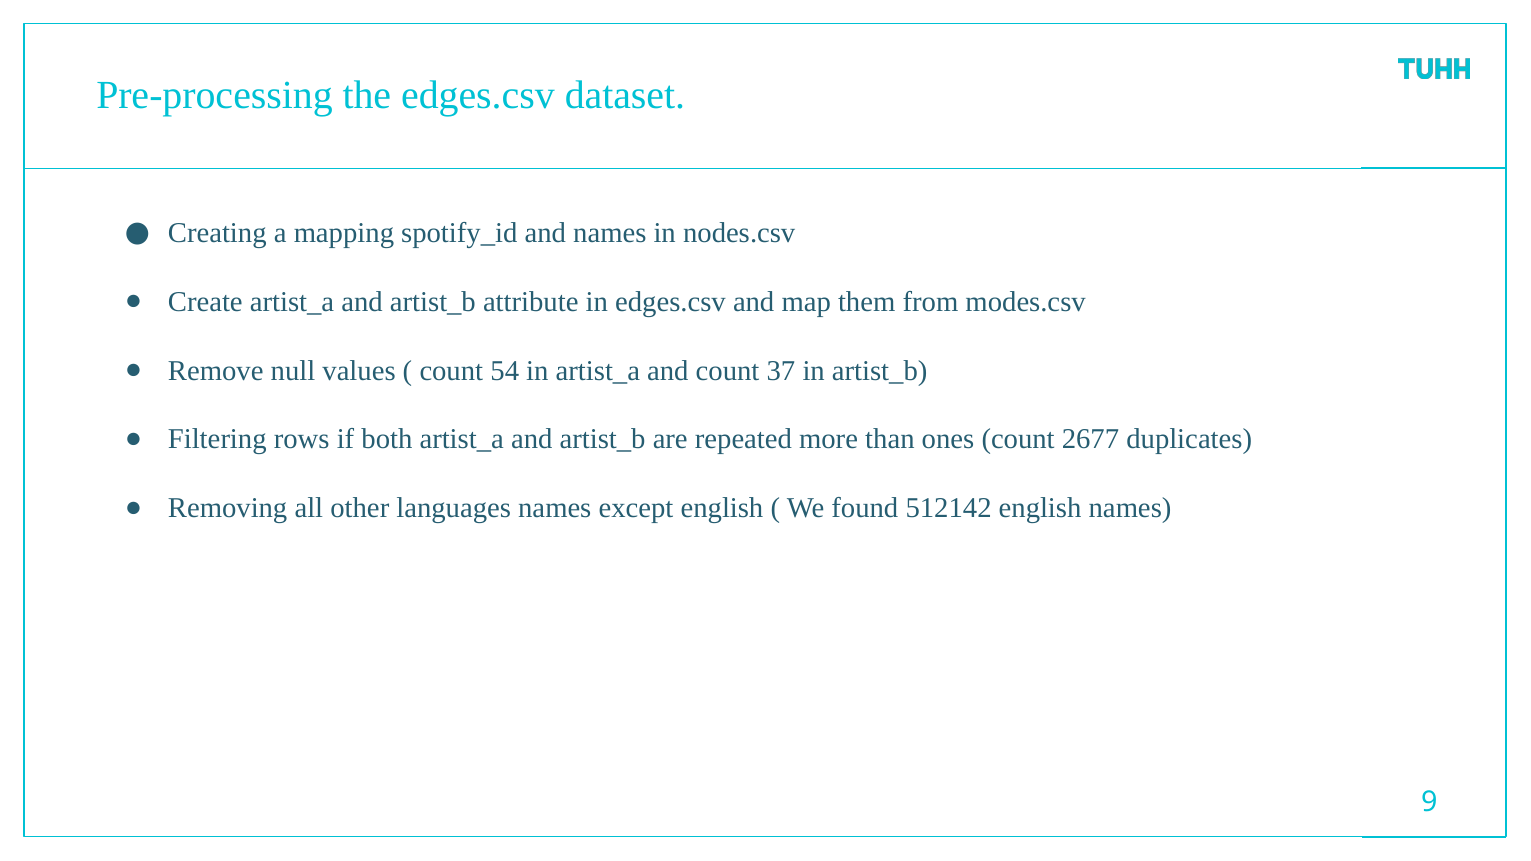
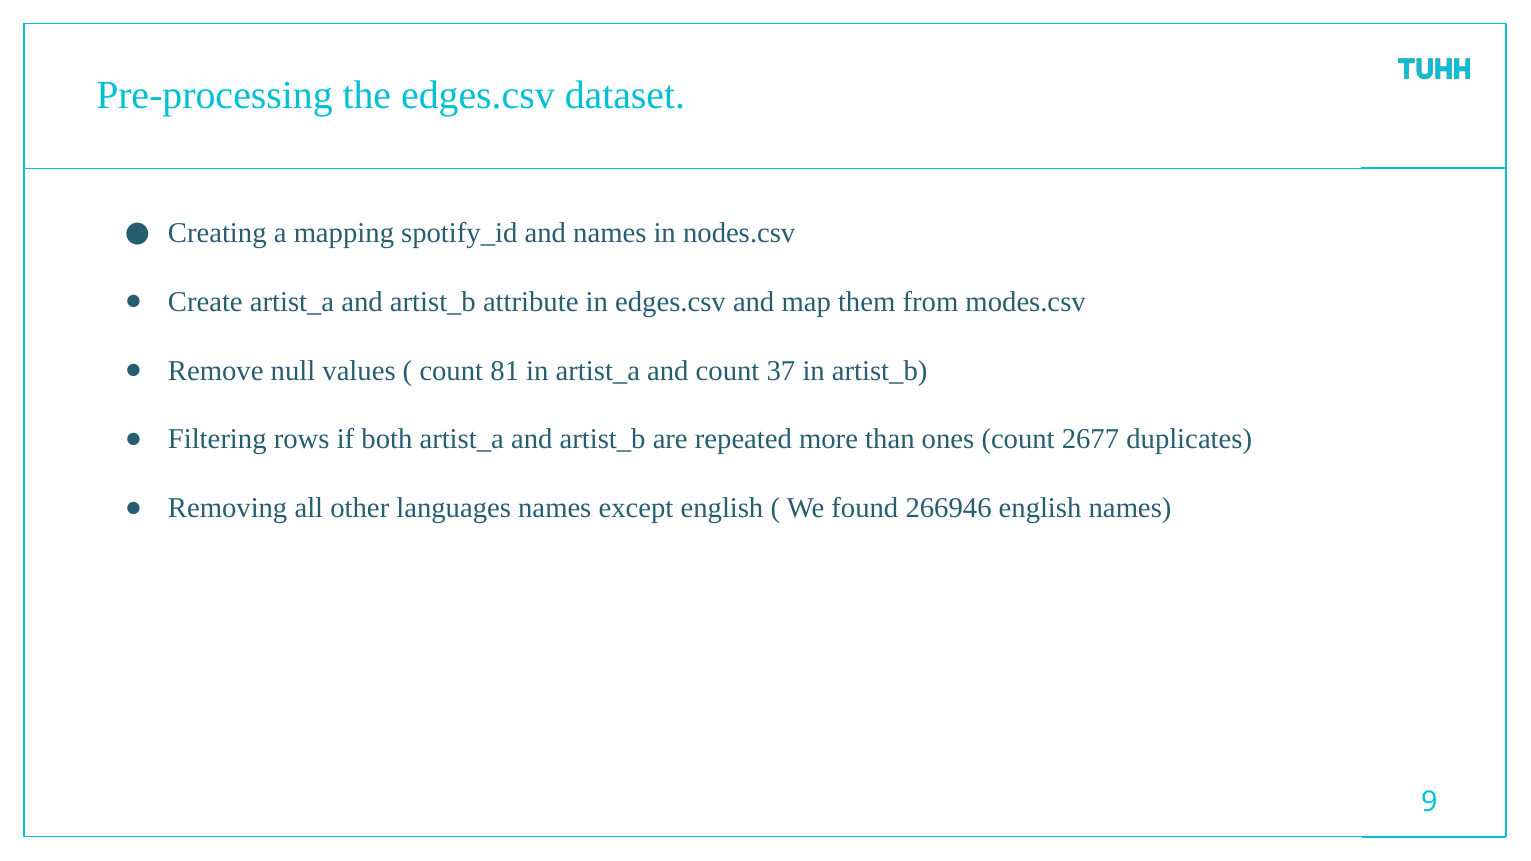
54: 54 -> 81
512142: 512142 -> 266946
